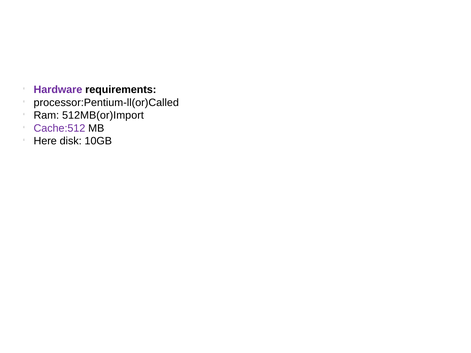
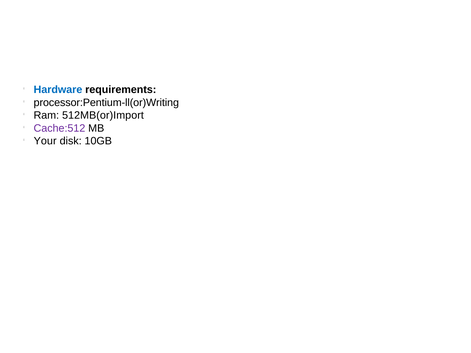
Hardware colour: purple -> blue
processor:Pentium-ll(or)Called: processor:Pentium-ll(or)Called -> processor:Pentium-ll(or)Writing
Here: Here -> Your
